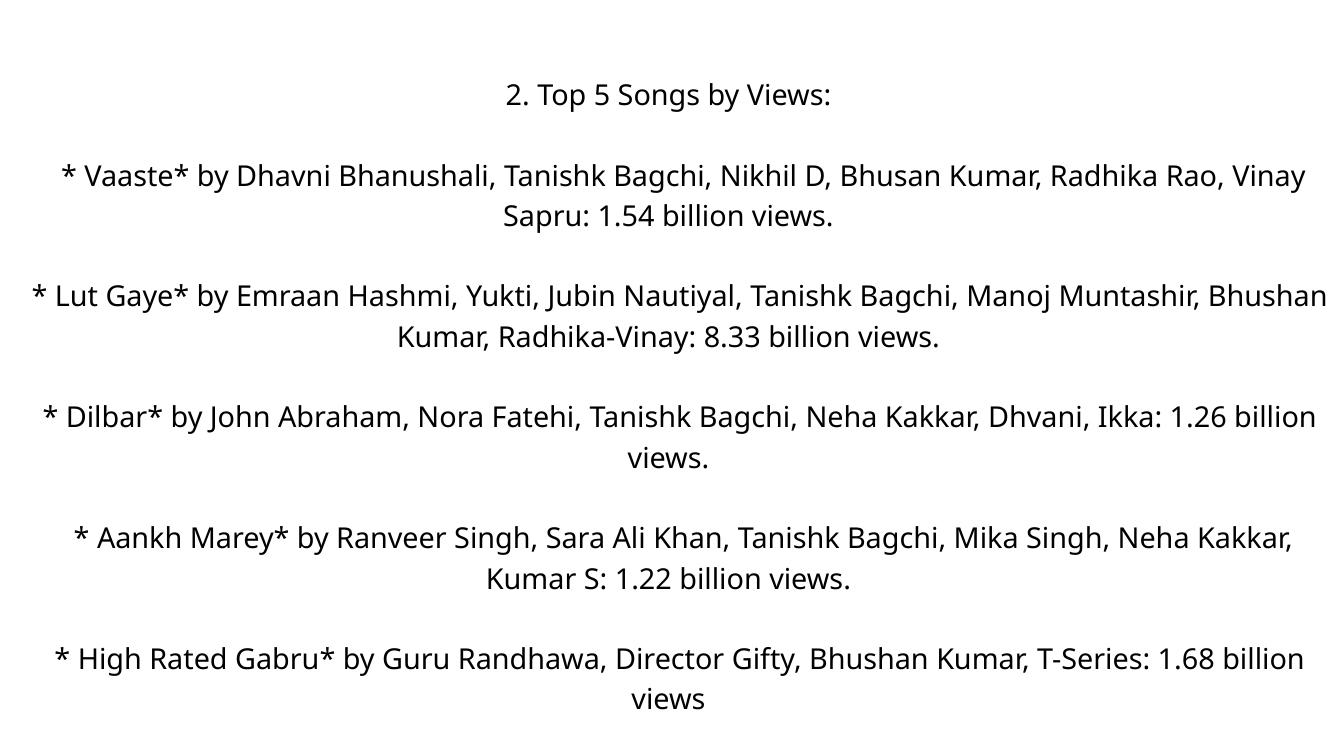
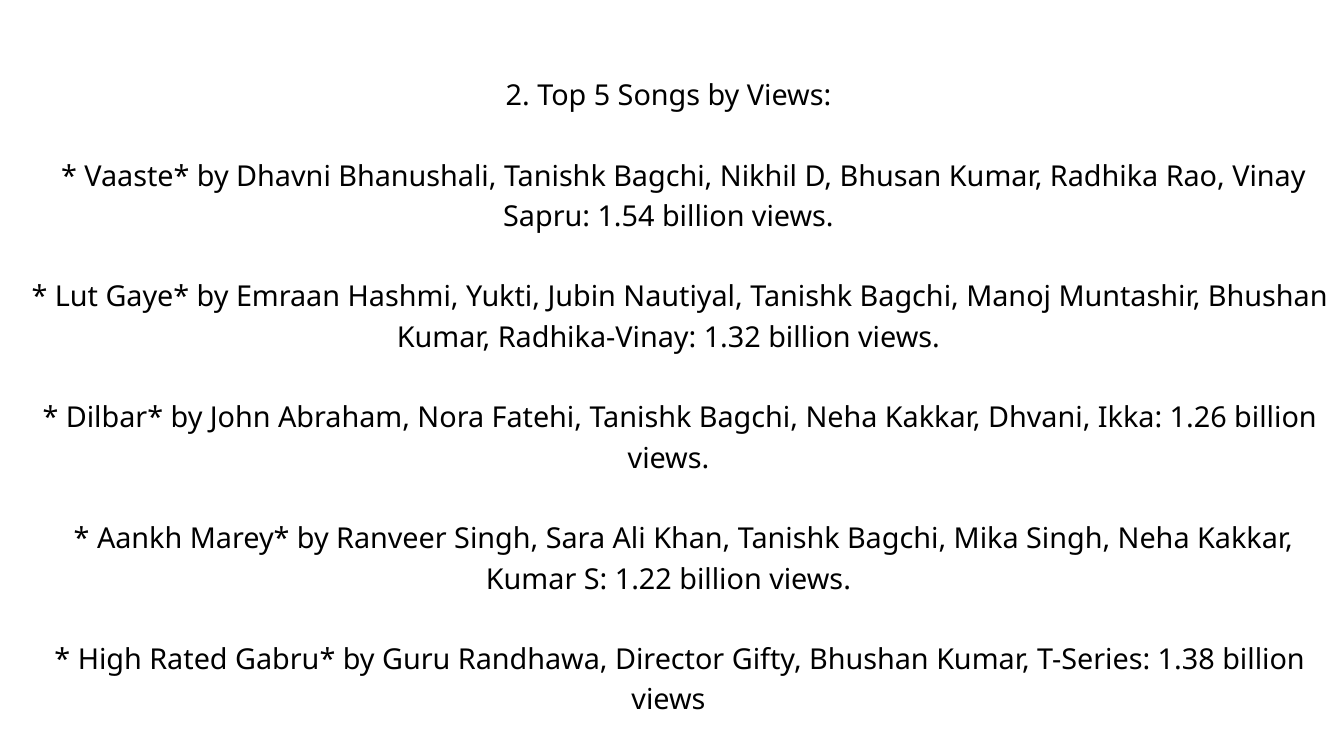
8.33: 8.33 -> 1.32
1.68: 1.68 -> 1.38
